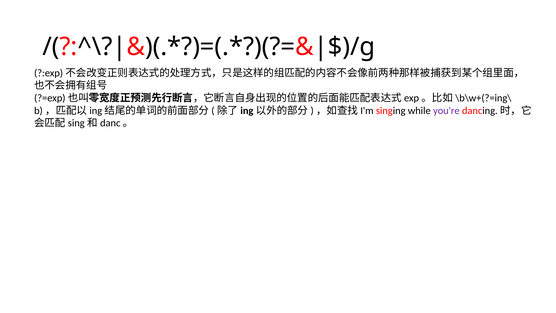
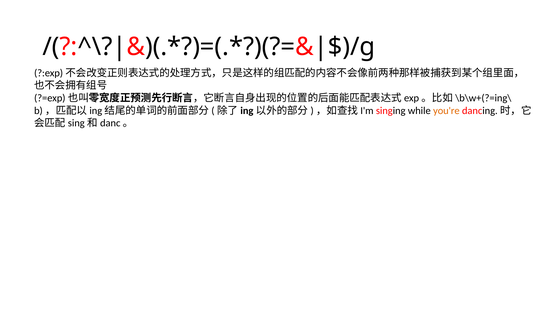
you're colour: purple -> orange
